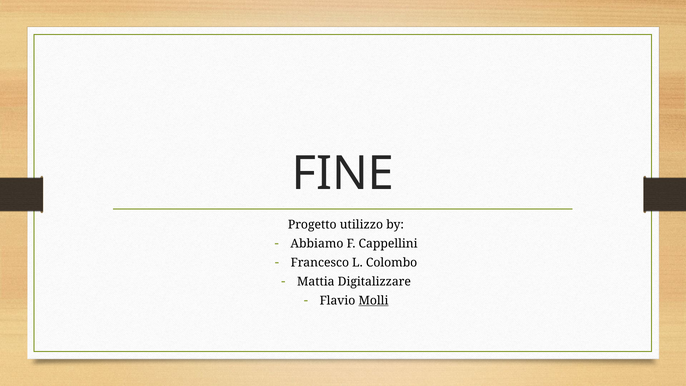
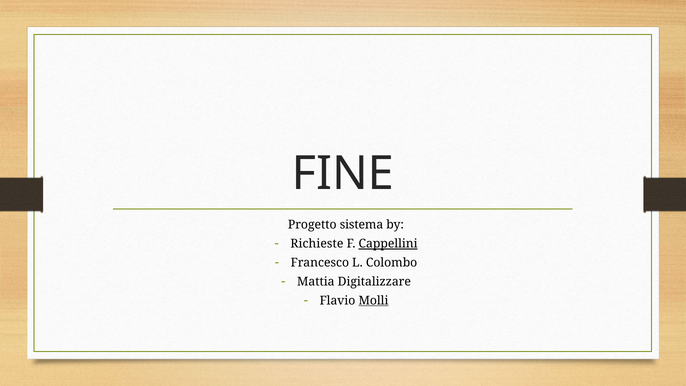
utilizzo: utilizzo -> sistema
Abbiamo: Abbiamo -> Richieste
Cappellini underline: none -> present
